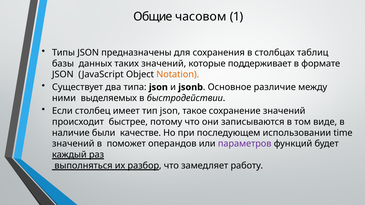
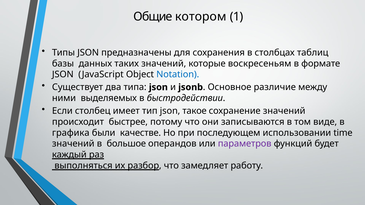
часовом: часовом -> котором
поддерживает: поддерживает -> воскресеньям
Notation colour: orange -> blue
наличие: наличие -> графика
поможет: поможет -> большое
